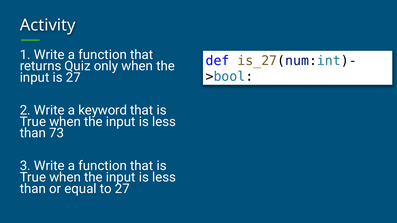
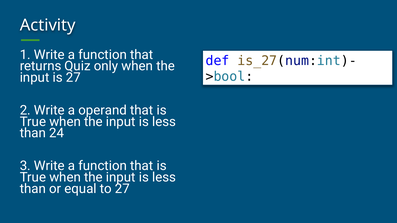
keyword: keyword -> operand
73: 73 -> 24
